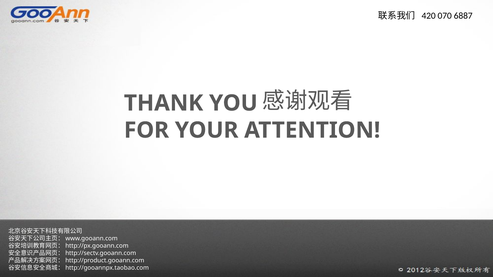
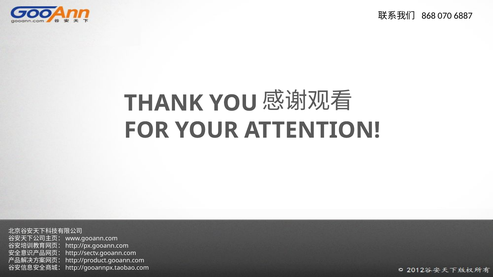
420: 420 -> 868
